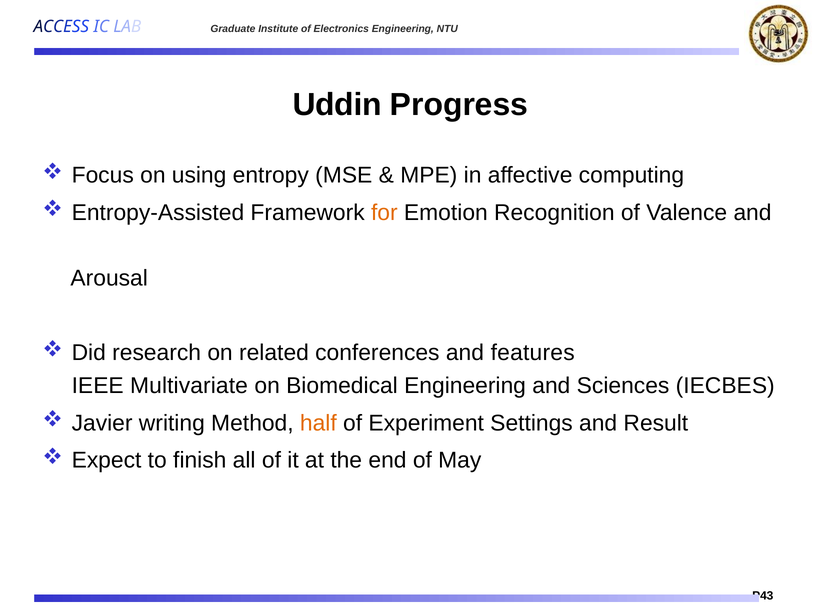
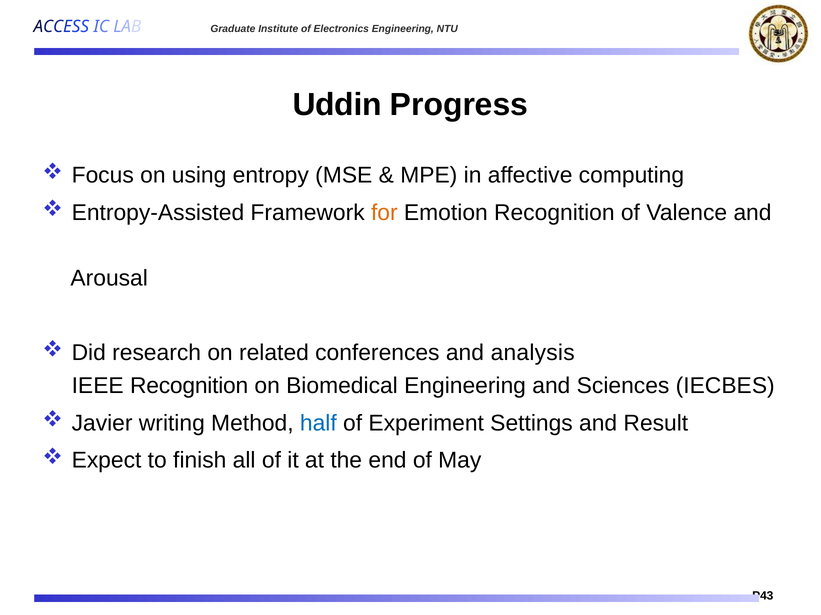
features: features -> analysis
IEEE Multivariate: Multivariate -> Recognition
half colour: orange -> blue
